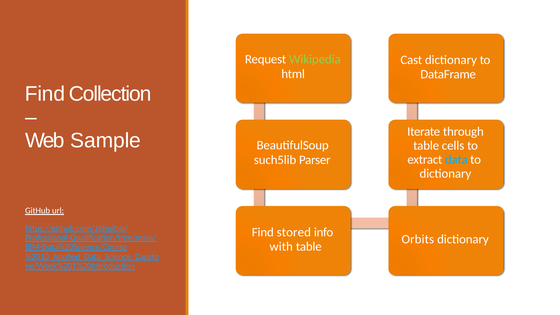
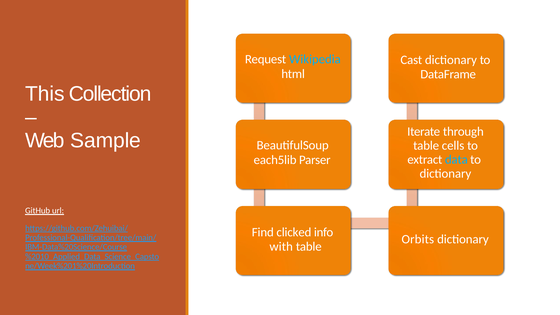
Wikipedia colour: light green -> light blue
Find at (45, 94): Find -> This
such5lib: such5lib -> each5lib
stored: stored -> clicked
